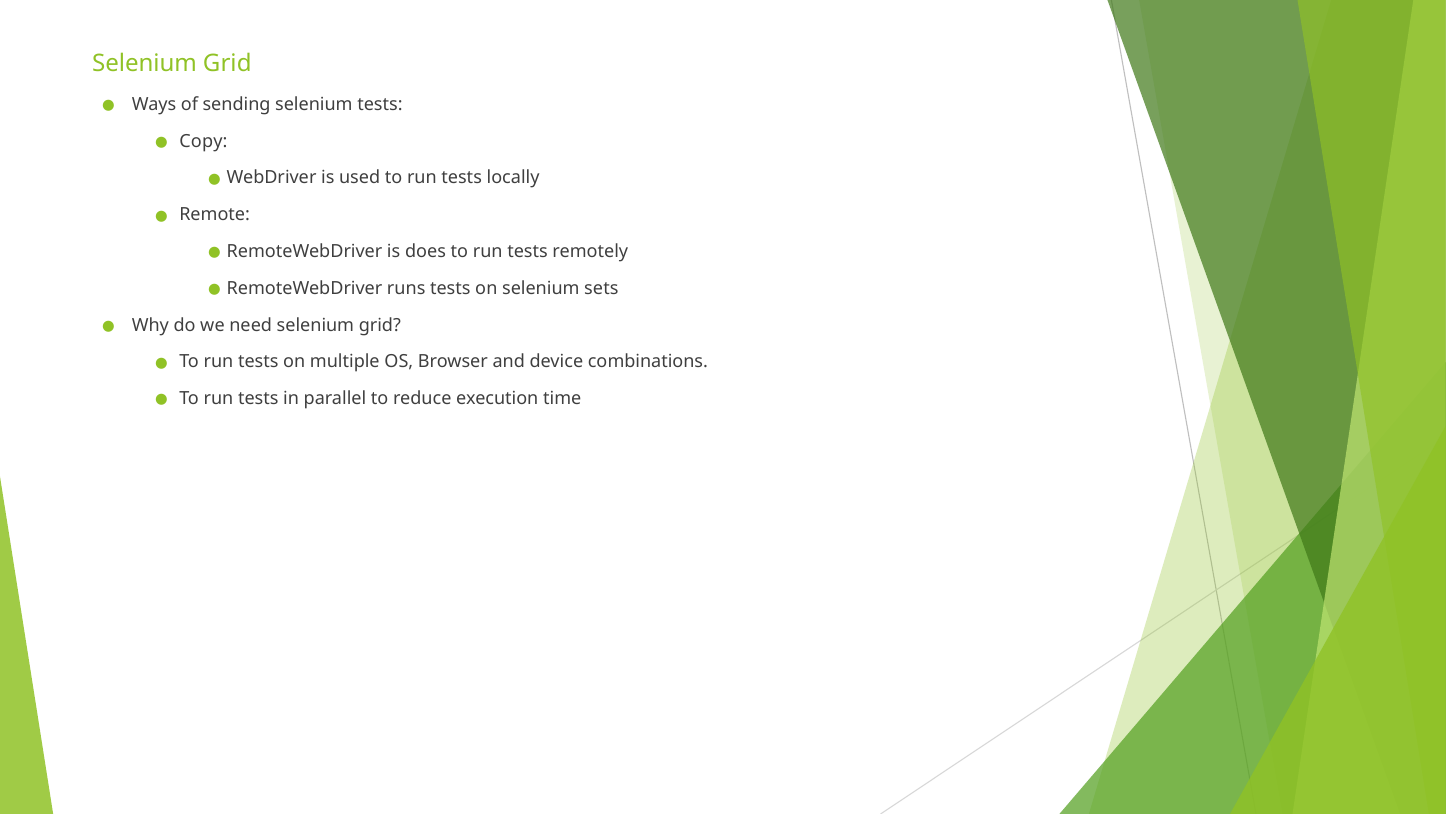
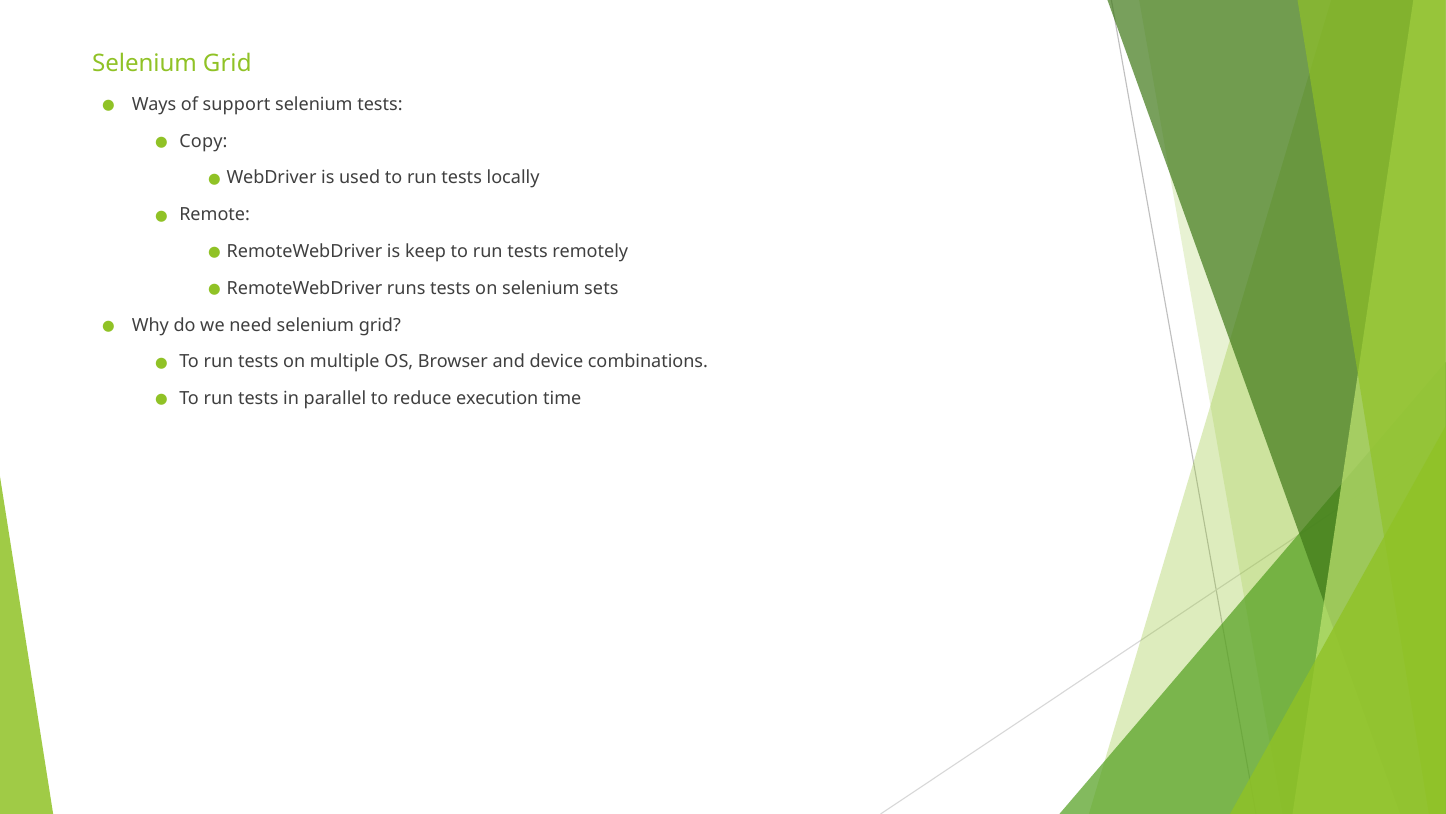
sending: sending -> support
does: does -> keep
